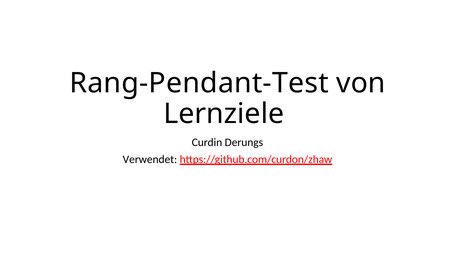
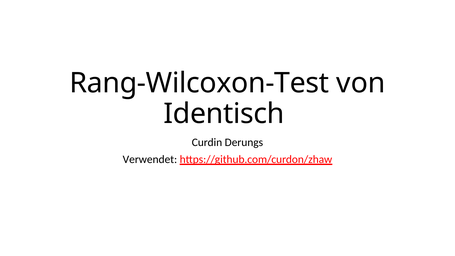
Rang-Pendant-Test: Rang-Pendant-Test -> Rang-Wilcoxon-Test
Lernziele: Lernziele -> Identisch
